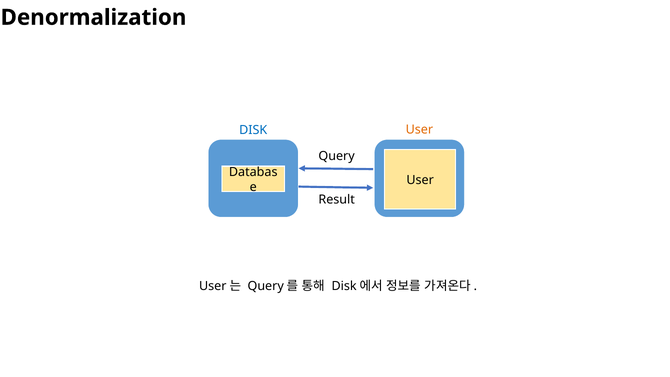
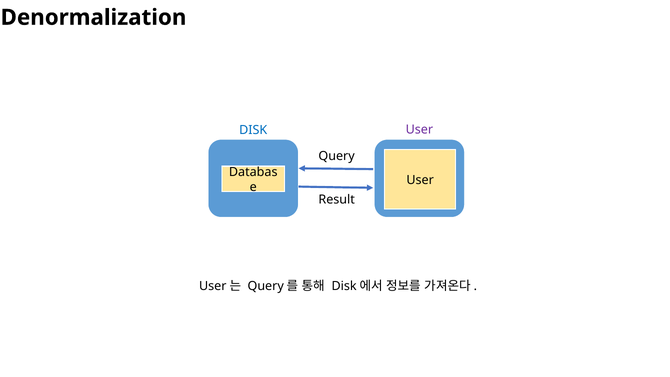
User at (419, 130) colour: orange -> purple
